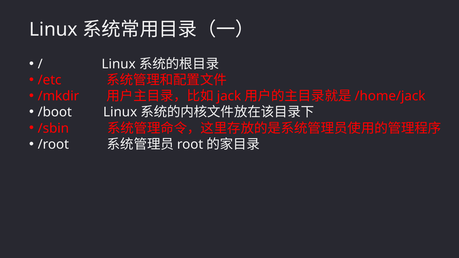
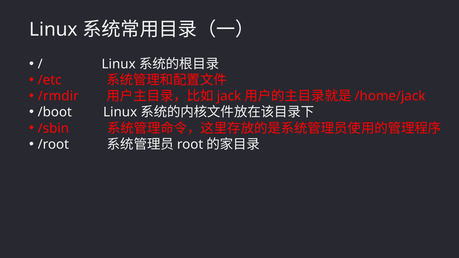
/mkdir: /mkdir -> /rmdir
